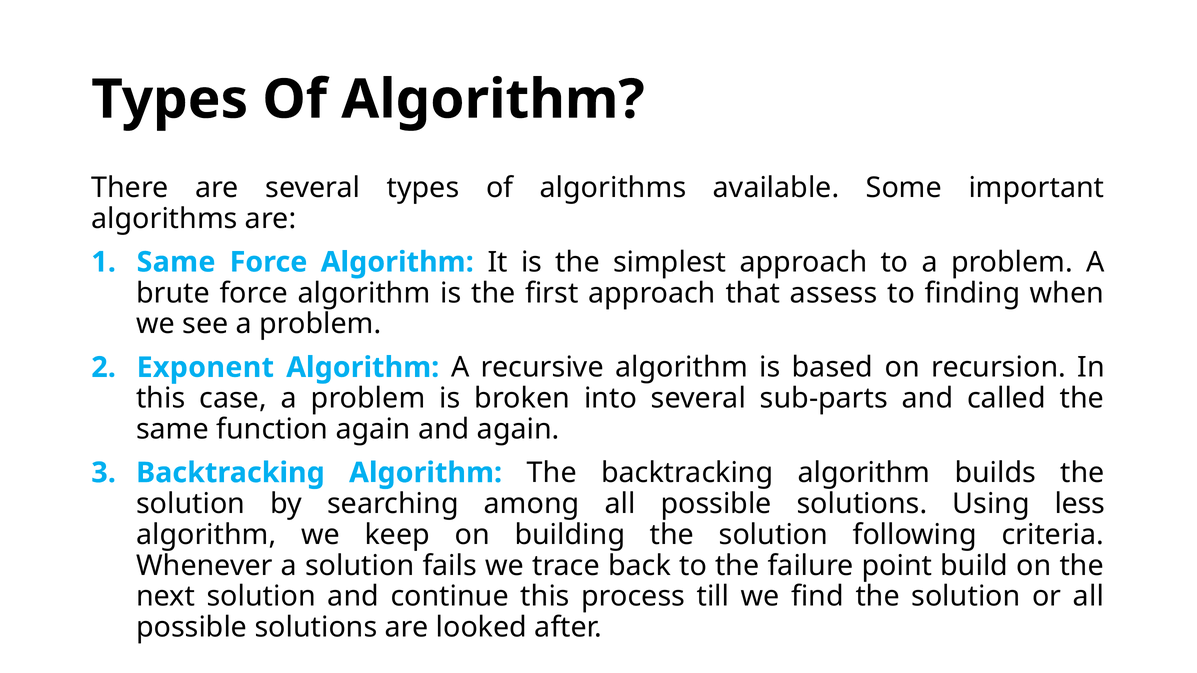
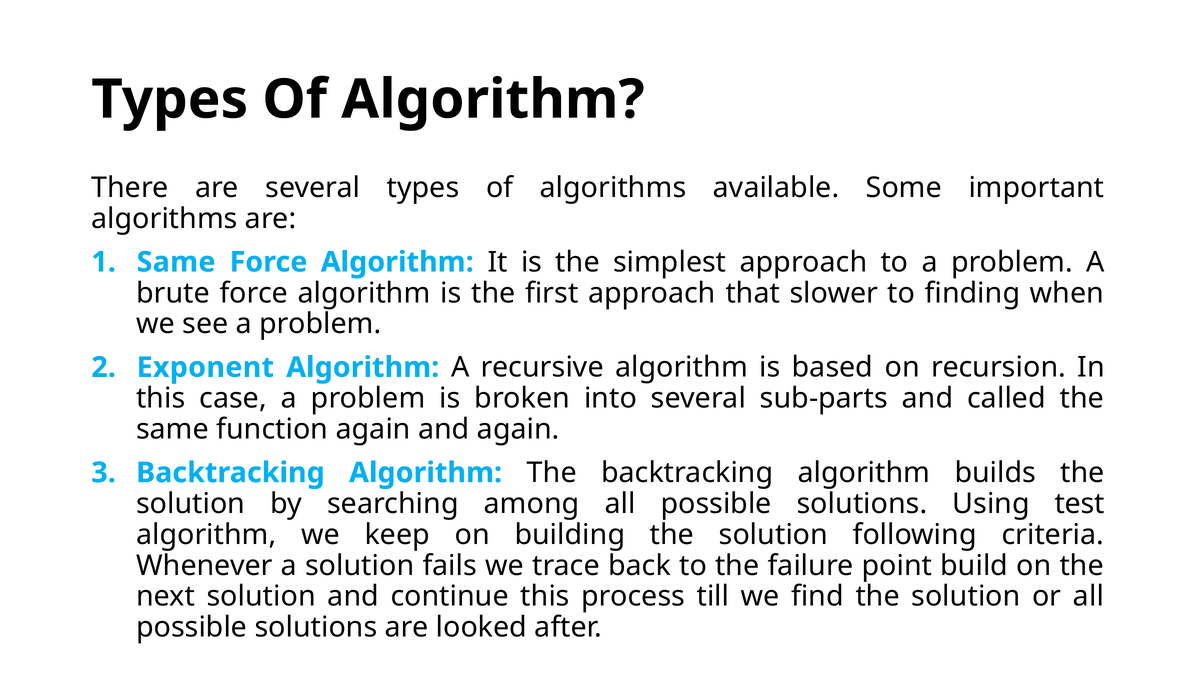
assess: assess -> slower
less: less -> test
